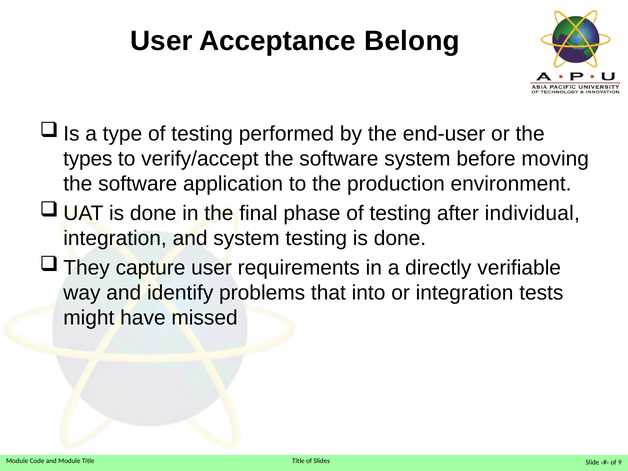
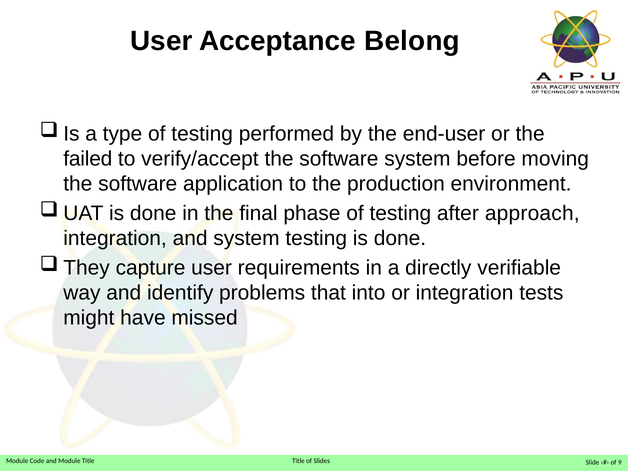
types: types -> failed
individual: individual -> approach
